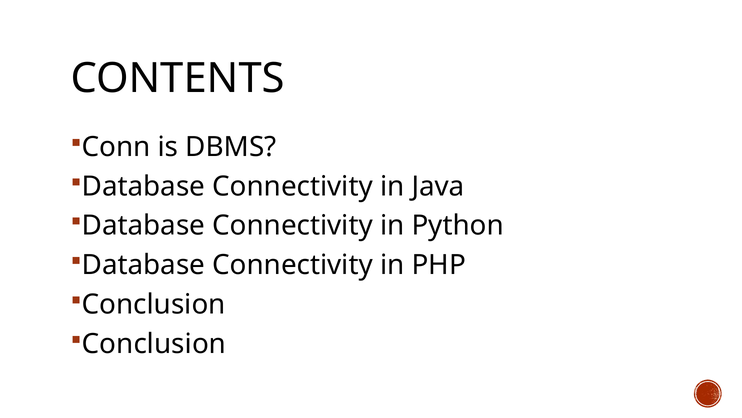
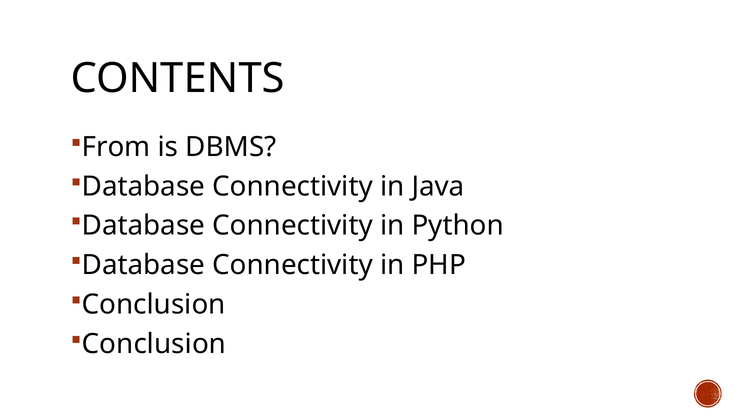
Conn: Conn -> From
